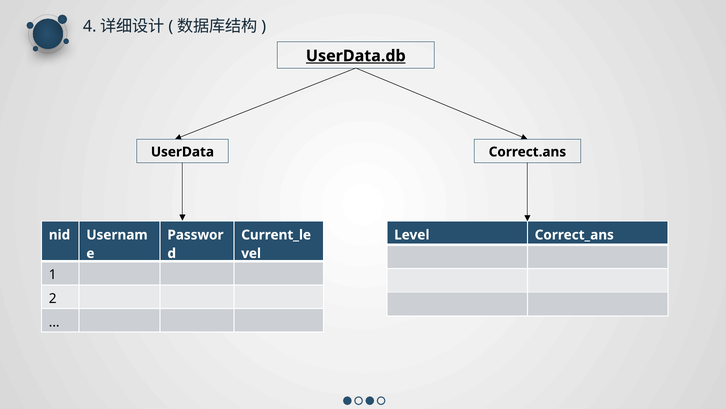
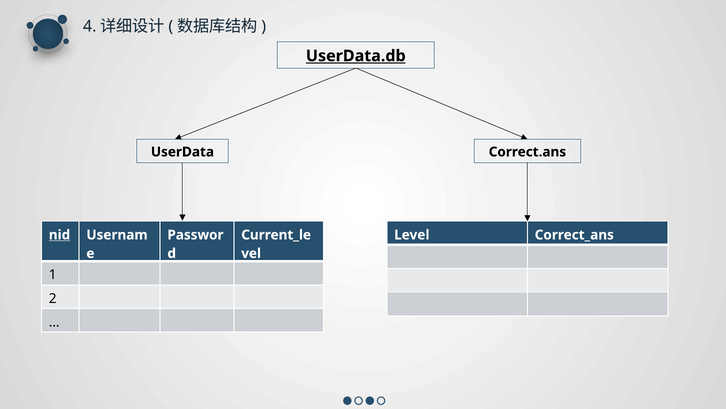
nid underline: none -> present
